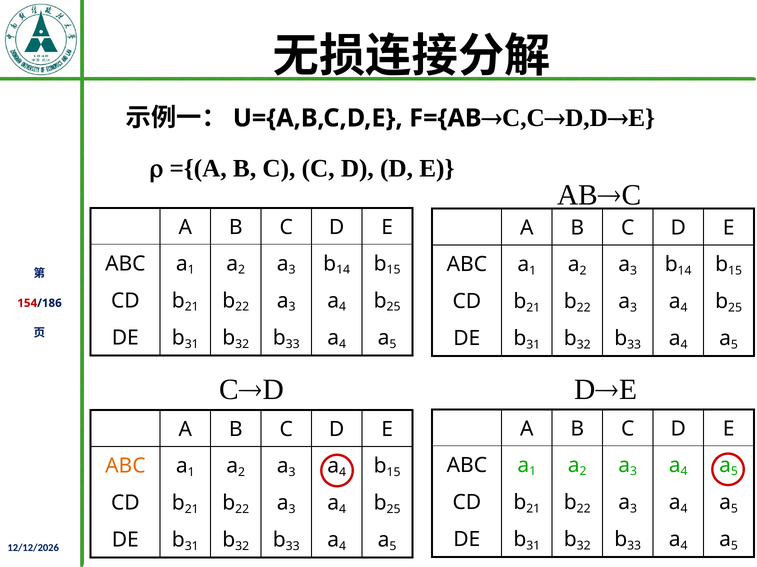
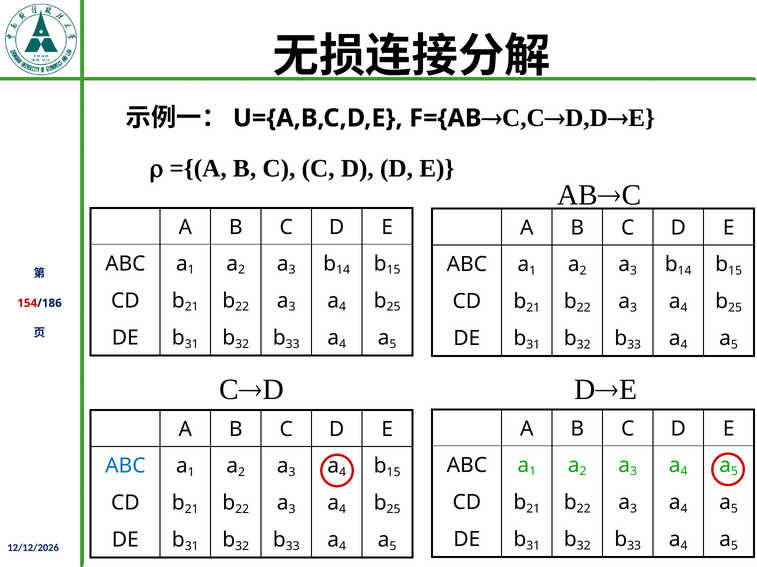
ABC at (125, 466) colour: orange -> blue
